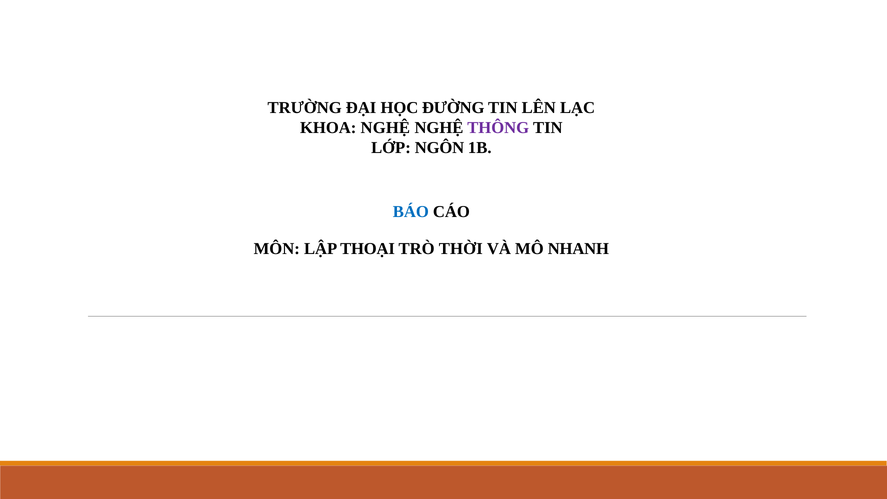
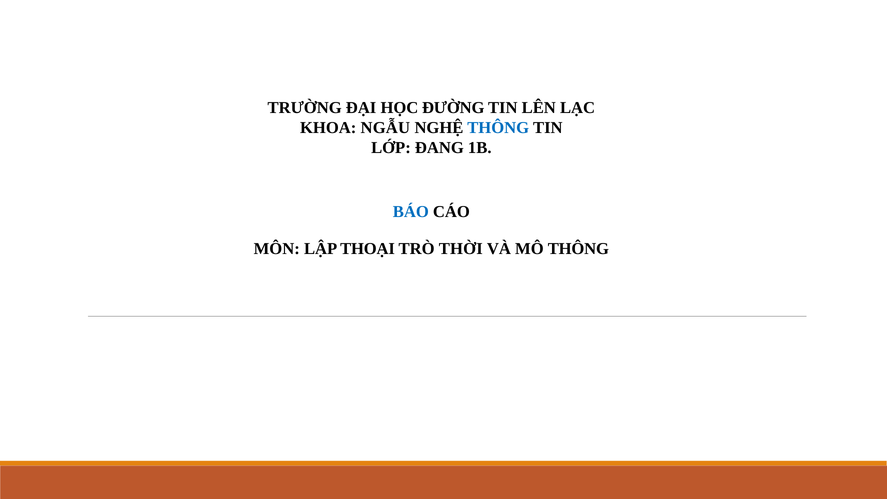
KHOA NGHỆ: NGHỆ -> NGẪU
THÔNG at (498, 128) colour: purple -> blue
NGÔN: NGÔN -> ĐANG
MÔ NHANH: NHANH -> THÔNG
